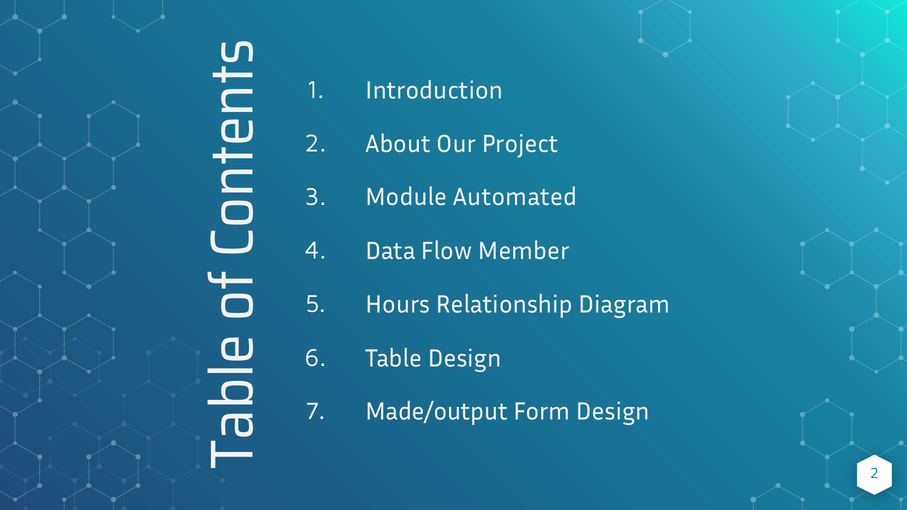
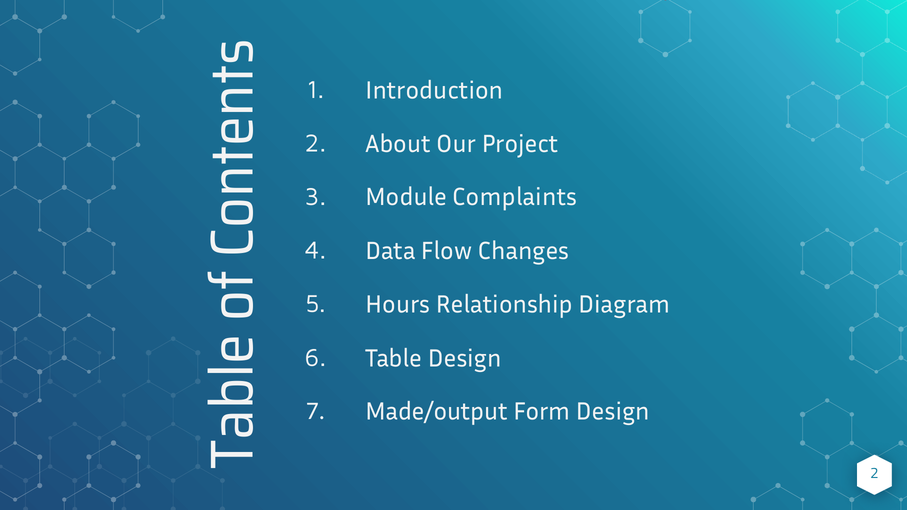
Automated: Automated -> Complaints
Member: Member -> Changes
